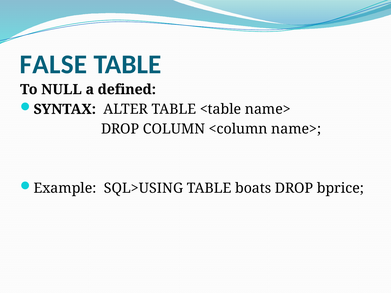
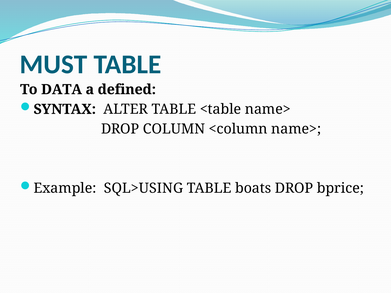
FALSE: FALSE -> MUST
NULL: NULL -> DATA
